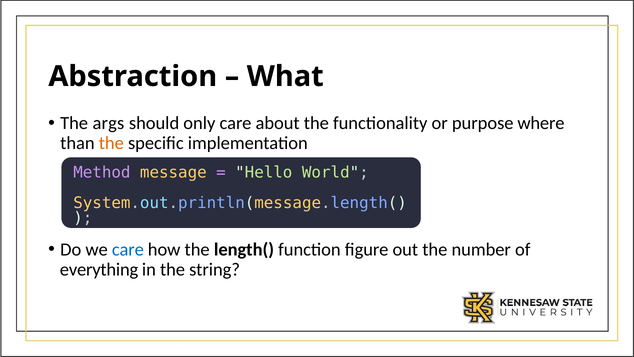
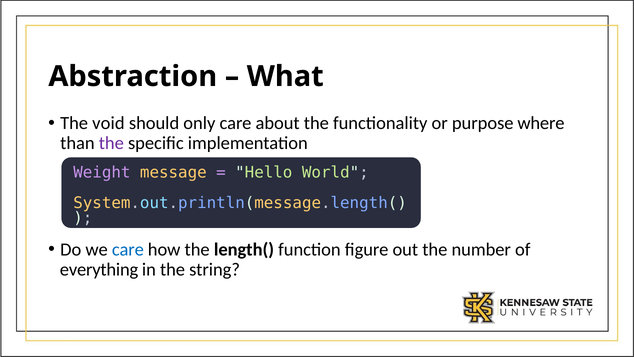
args: args -> void
the at (111, 143) colour: orange -> purple
Method: Method -> Weight
